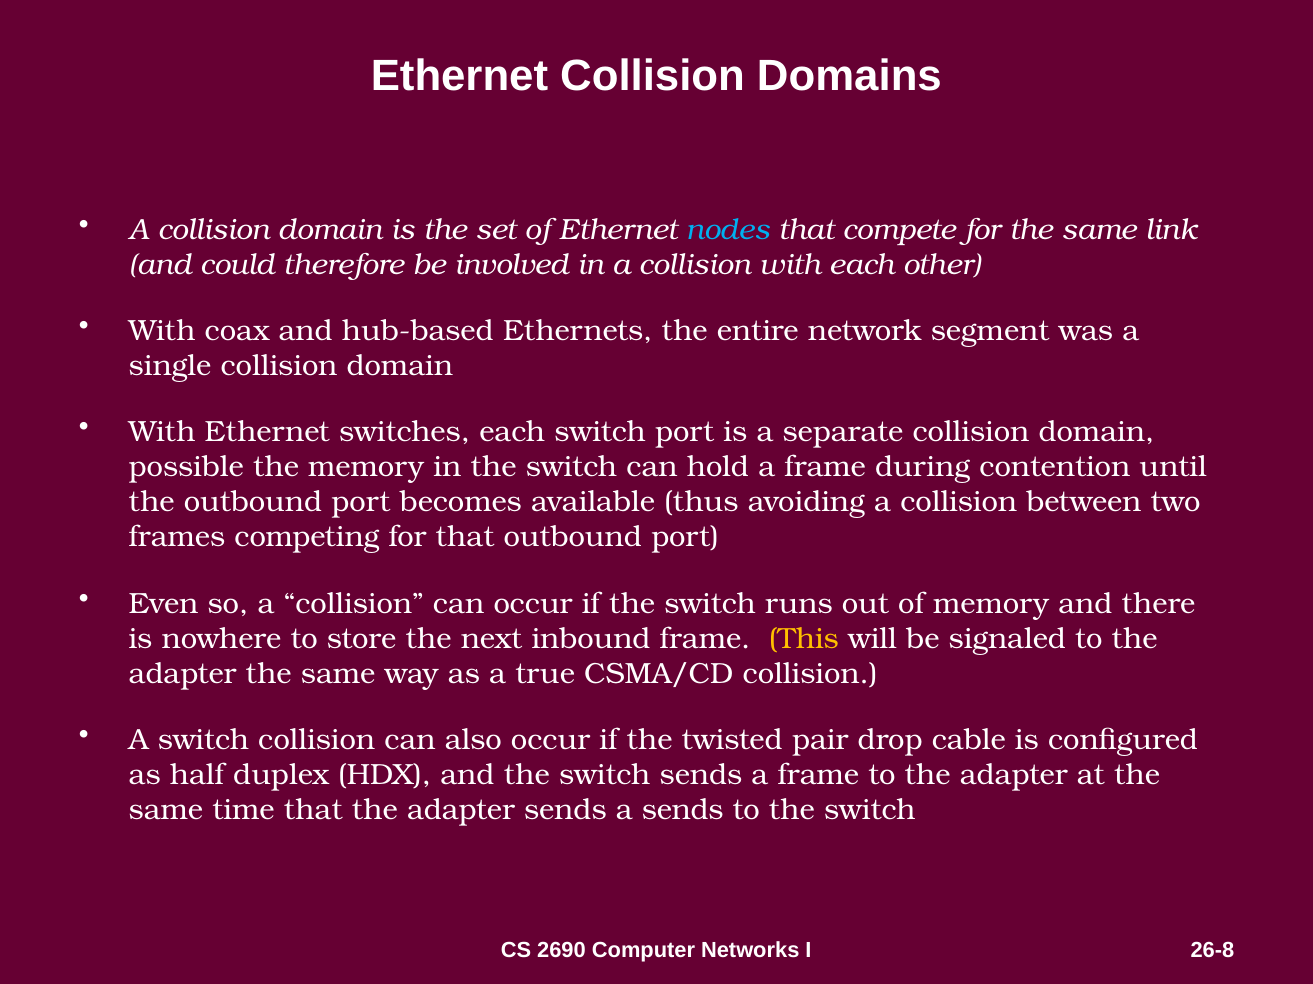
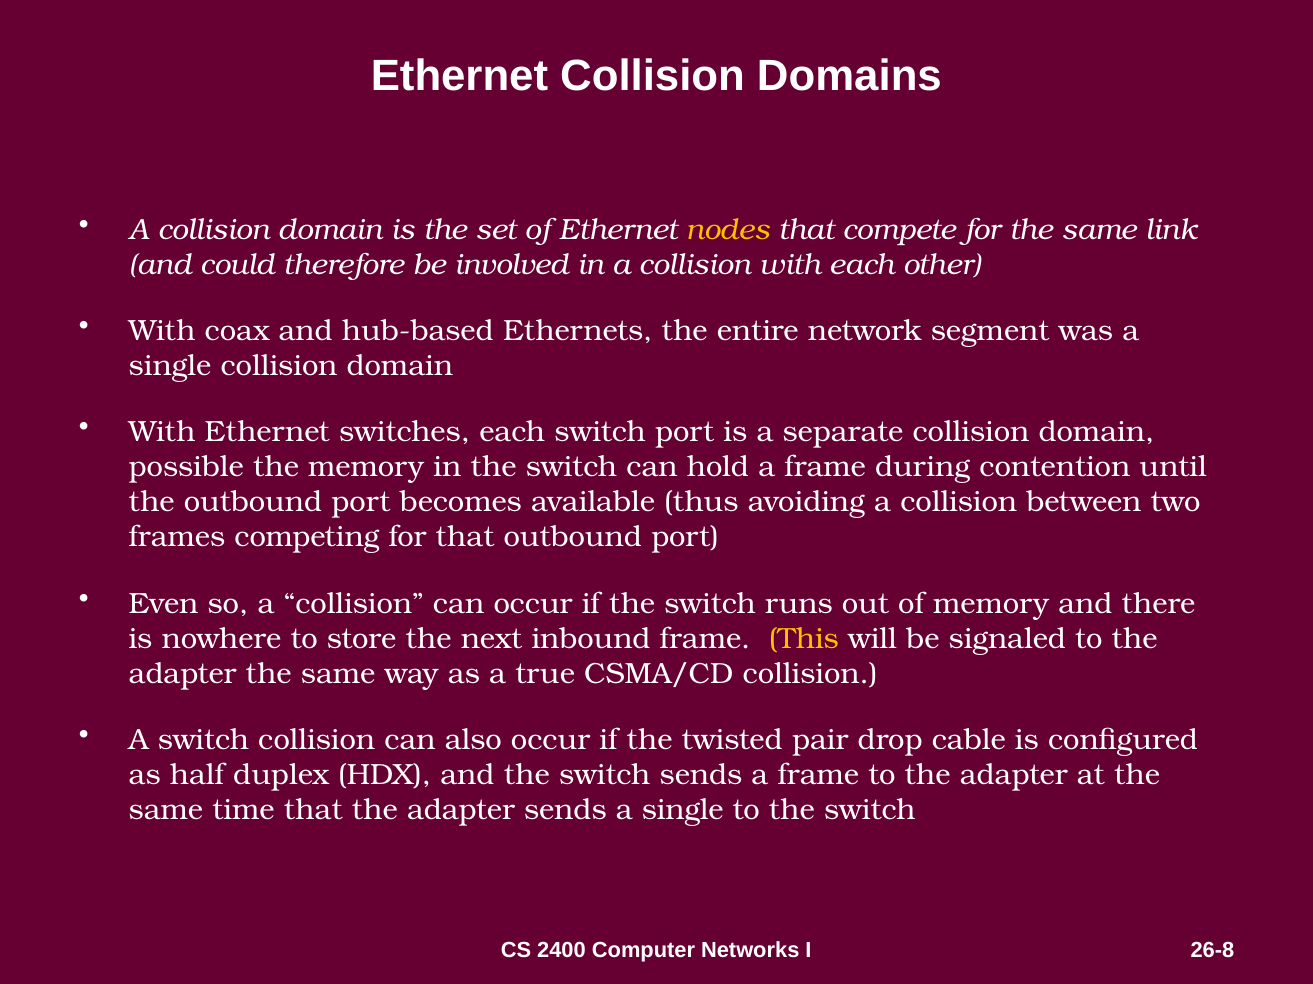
nodes colour: light blue -> yellow
sends a sends: sends -> single
2690: 2690 -> 2400
